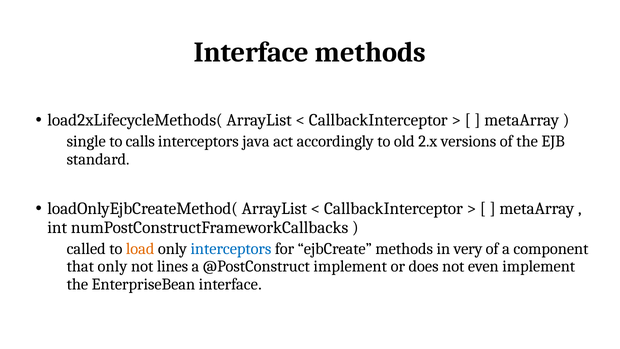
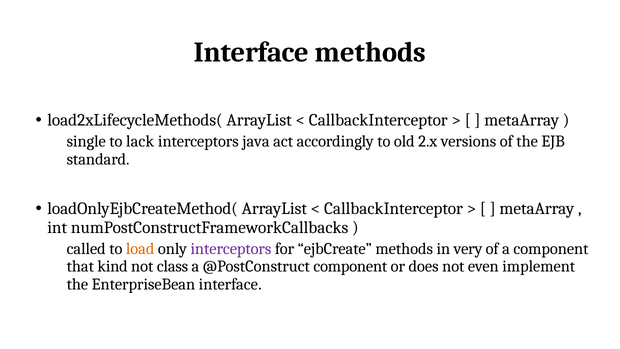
calls: calls -> lack
interceptors at (231, 249) colour: blue -> purple
that only: only -> kind
lines: lines -> class
@PostConstruct implement: implement -> component
